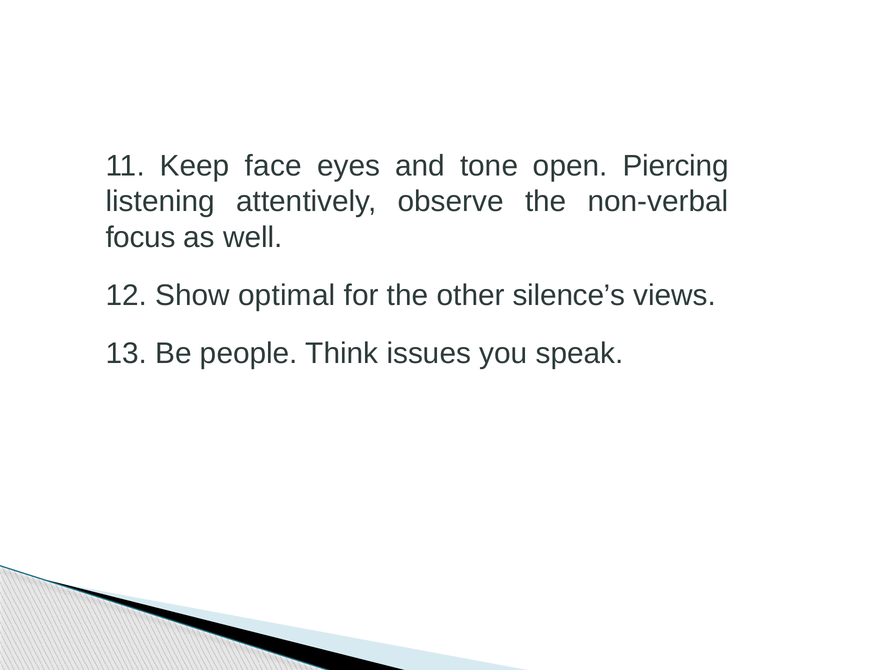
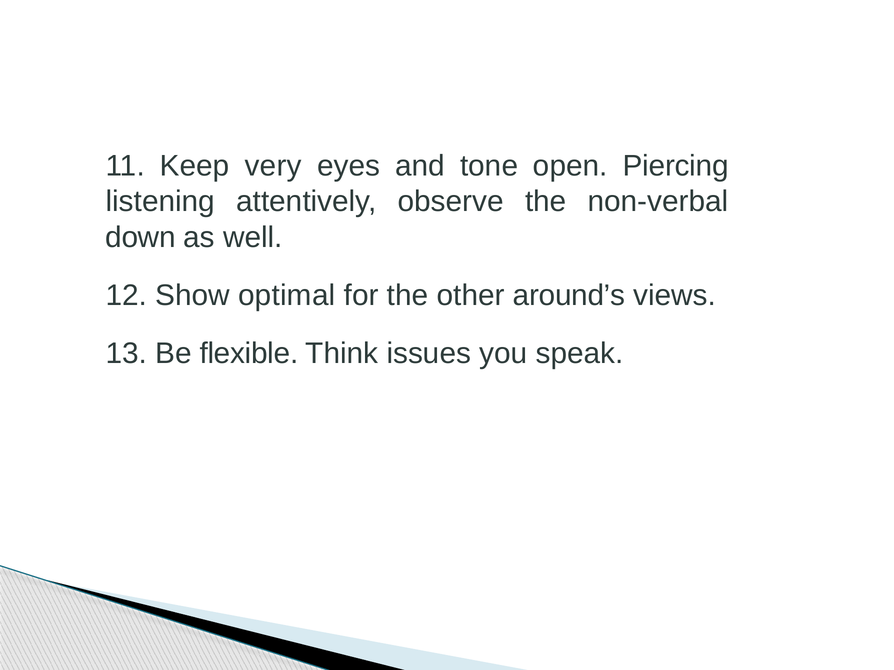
face: face -> very
focus: focus -> down
silence’s: silence’s -> around’s
people: people -> flexible
